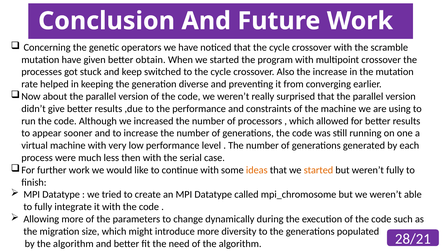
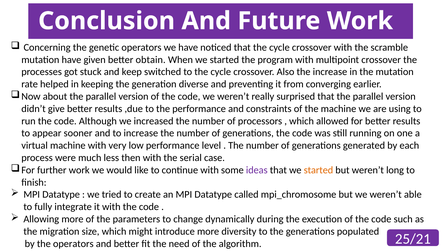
ideas colour: orange -> purple
weren’t fully: fully -> long
by the algorithm: algorithm -> operators
28/21: 28/21 -> 25/21
